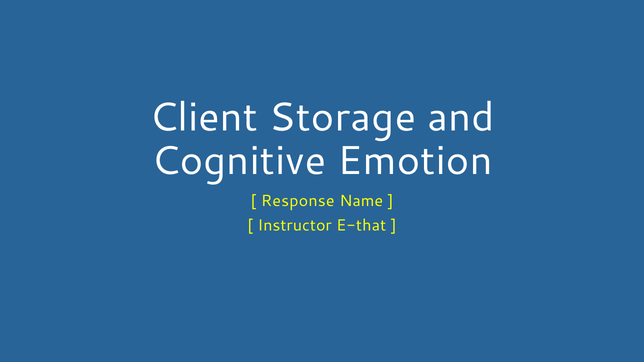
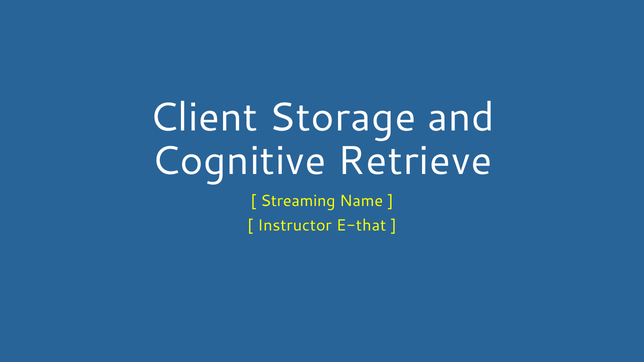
Emotion: Emotion -> Retrieve
Response: Response -> Streaming
